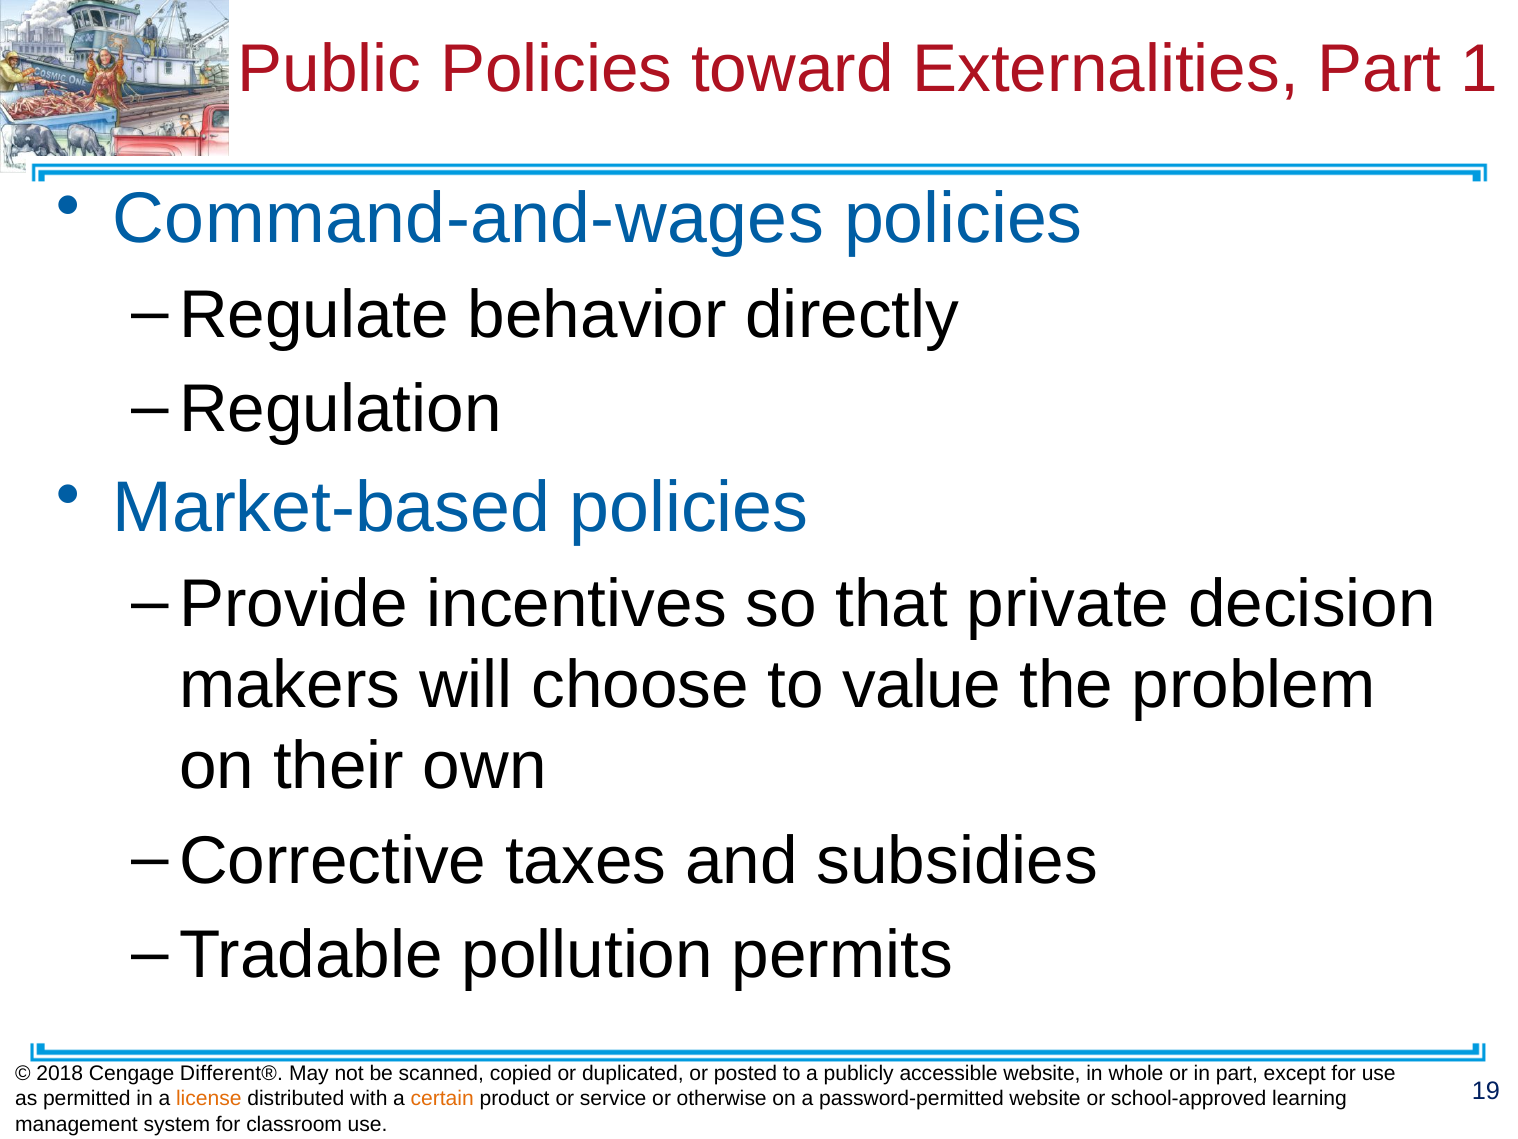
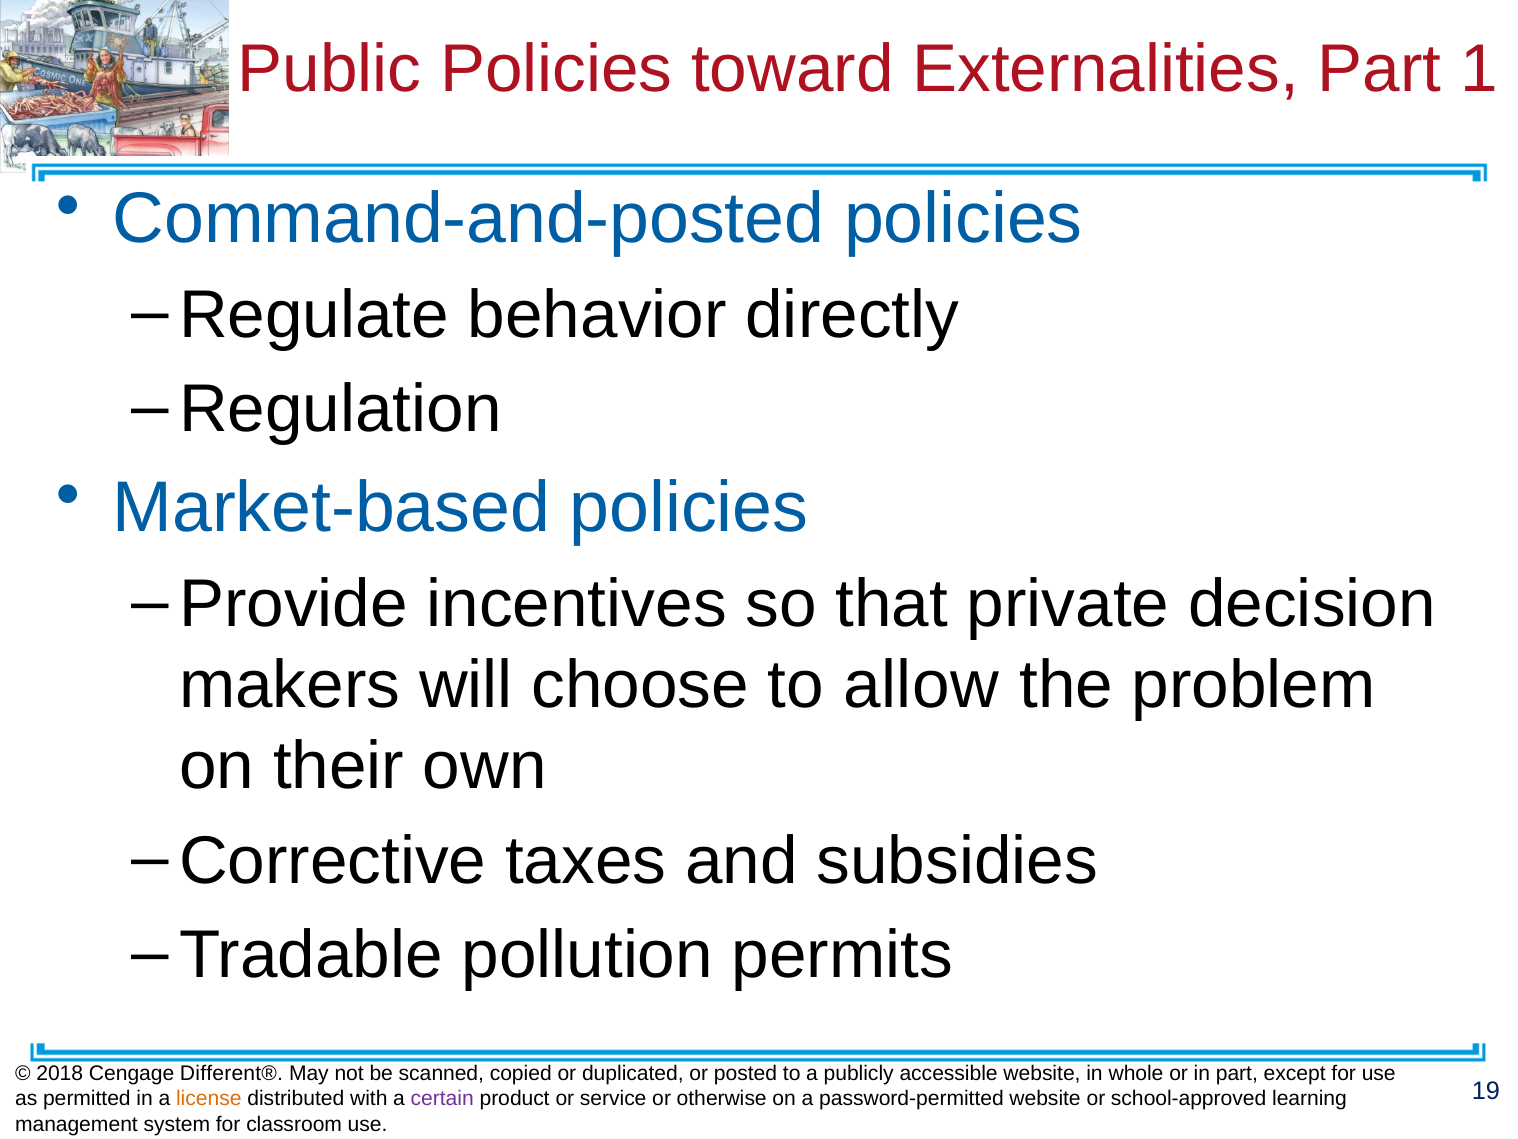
Command-and-wages: Command-and-wages -> Command-and-posted
value: value -> allow
certain colour: orange -> purple
